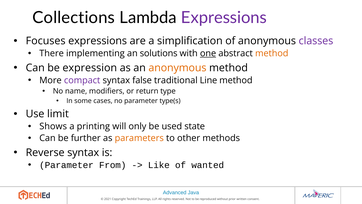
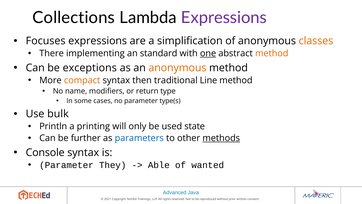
classes colour: purple -> orange
solutions: solutions -> standard
expression: expression -> exceptions
compact colour: purple -> orange
false: false -> then
limit: limit -> bulk
Shows: Shows -> Println
parameters colour: orange -> blue
methods underline: none -> present
Reverse: Reverse -> Console
From: From -> They
Like: Like -> Able
